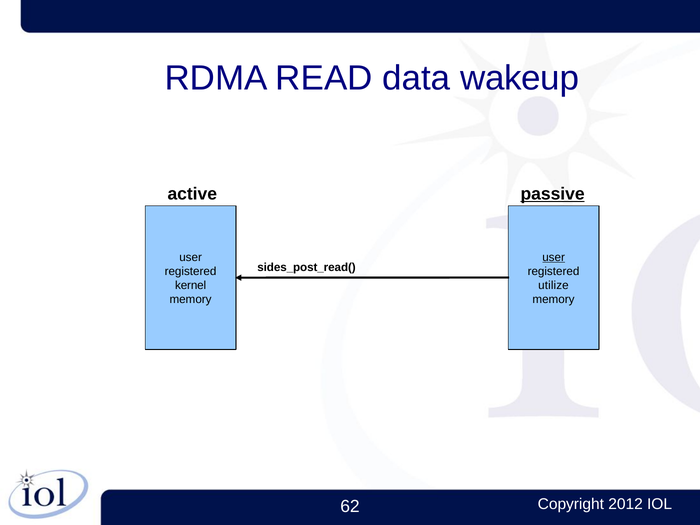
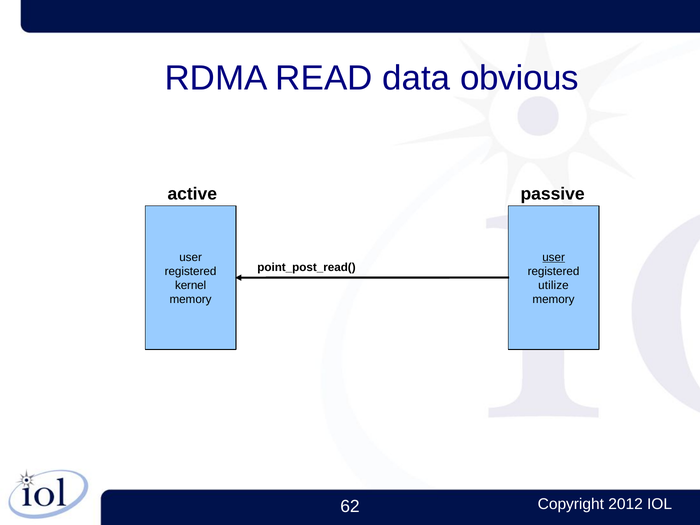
wakeup: wakeup -> obvious
passive underline: present -> none
sides_post_read(: sides_post_read( -> point_post_read(
